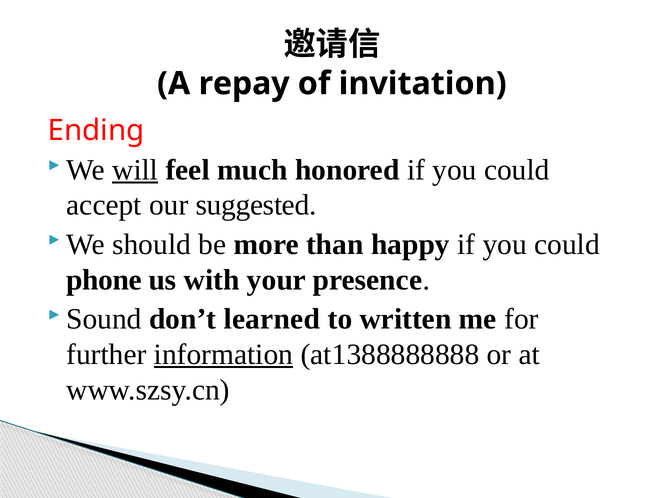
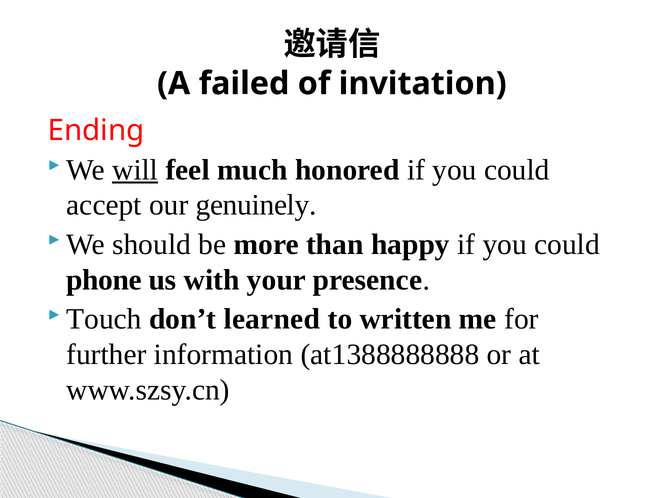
repay: repay -> failed
suggested: suggested -> genuinely
Sound: Sound -> Touch
information underline: present -> none
